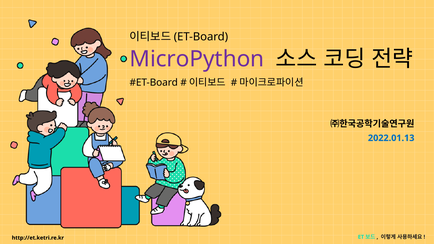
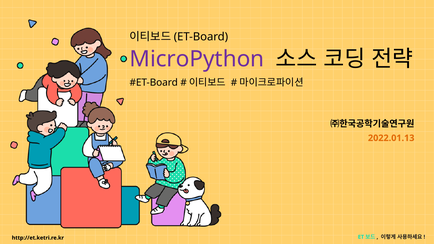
2022.01.13 colour: blue -> orange
